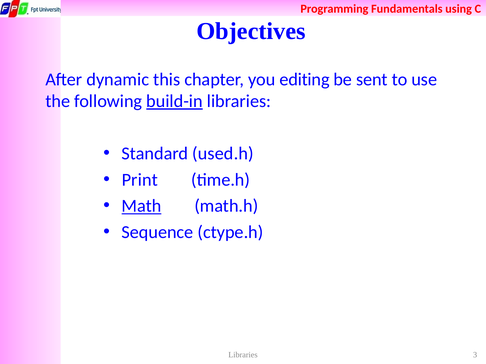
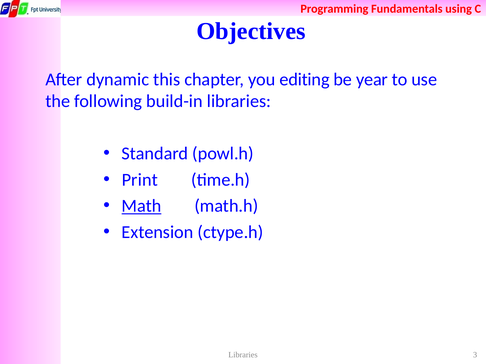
sent: sent -> year
build-in underline: present -> none
used.h: used.h -> powl.h
Sequence: Sequence -> Extension
